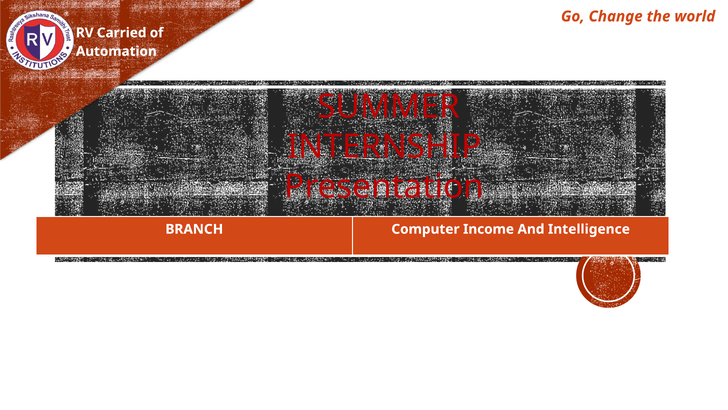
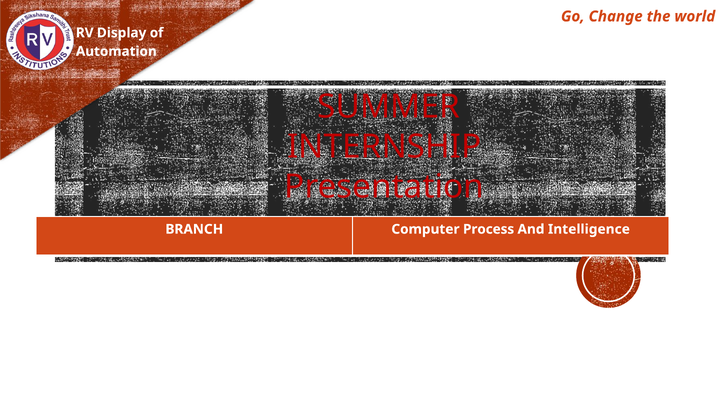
Carried: Carried -> Display
Income: Income -> Process
